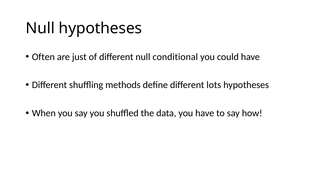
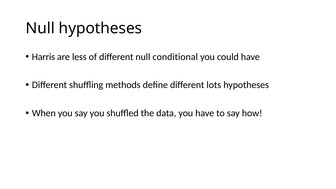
Often: Often -> Harris
just: just -> less
